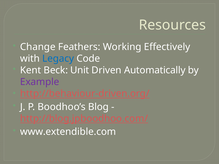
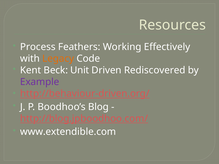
Change: Change -> Process
Legacy colour: blue -> orange
Automatically: Automatically -> Rediscovered
